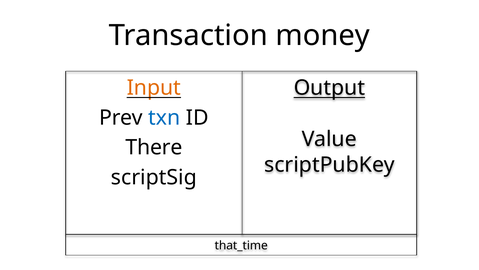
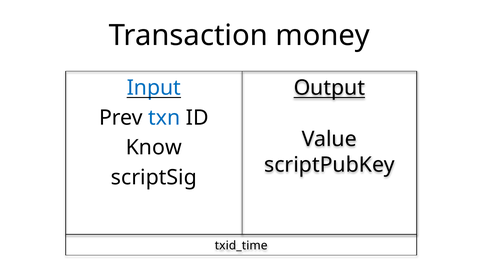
Input colour: orange -> blue
There: There -> Know
that_time: that_time -> txid_time
